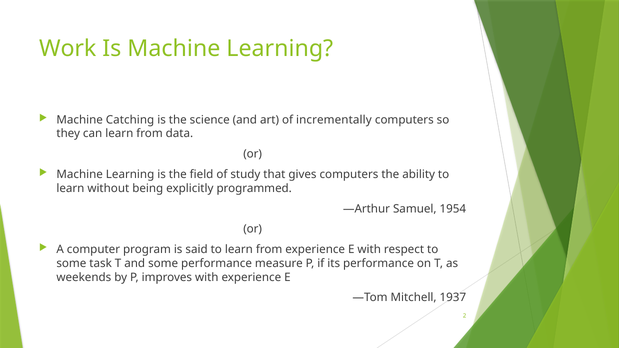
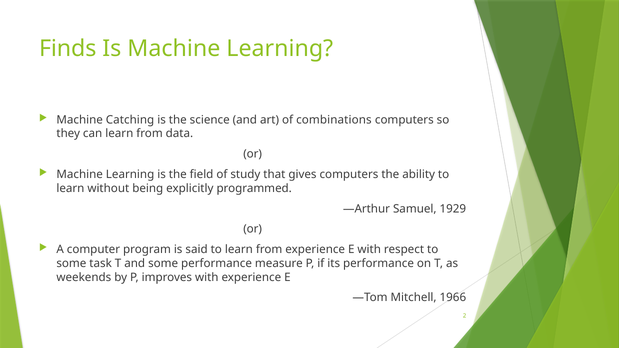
Work: Work -> Finds
incrementally: incrementally -> combinations
1954: 1954 -> 1929
1937: 1937 -> 1966
